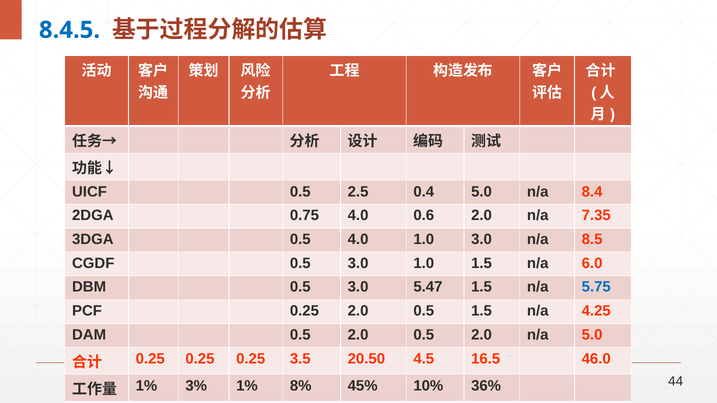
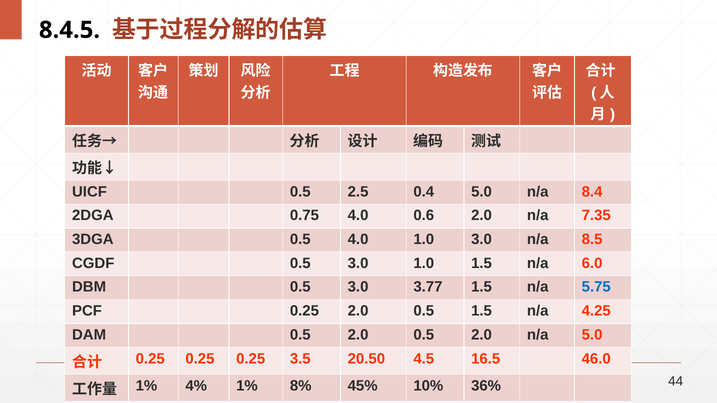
8.4.5 colour: blue -> black
5.47: 5.47 -> 3.77
3%: 3% -> 4%
